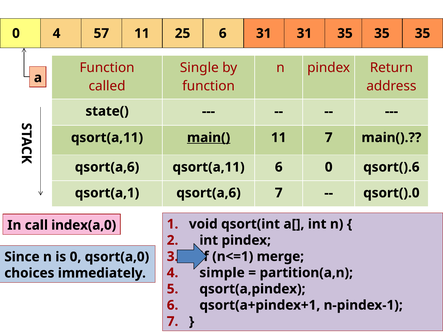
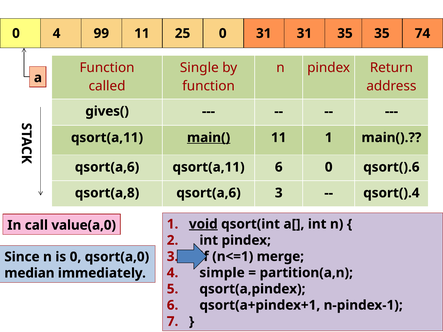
57: 57 -> 99
11 6: 6 -> 0
35 35 35: 35 -> 74
state(: state( -> gives(
11 7: 7 -> 1
qsort(a,1: qsort(a,1 -> qsort(a,8
qsort(a,6 7: 7 -> 3
qsort().0: qsort().0 -> qsort().4
void underline: none -> present
index(a,0: index(a,0 -> value(a,0
choices: choices -> median
